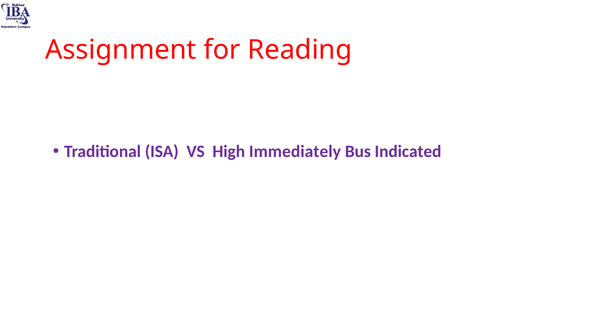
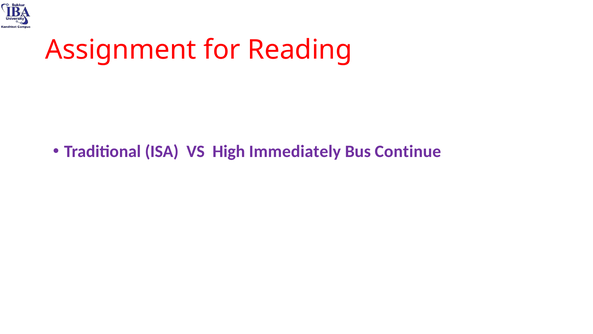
Indicated: Indicated -> Continue
